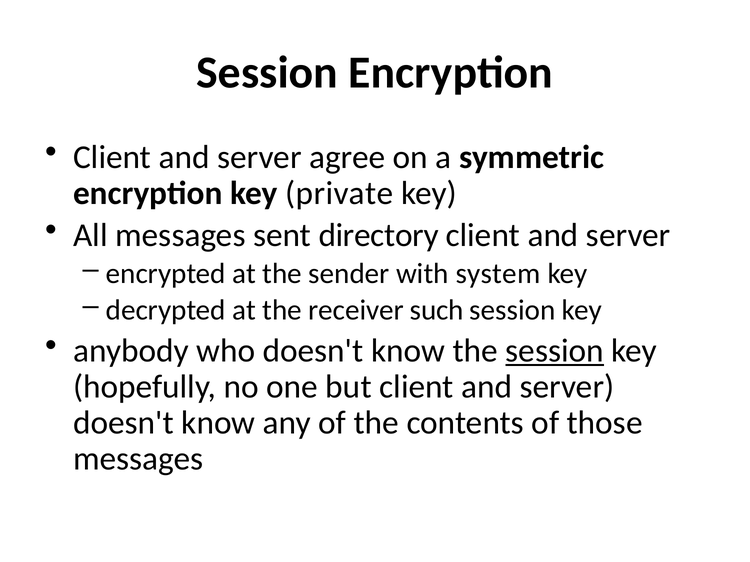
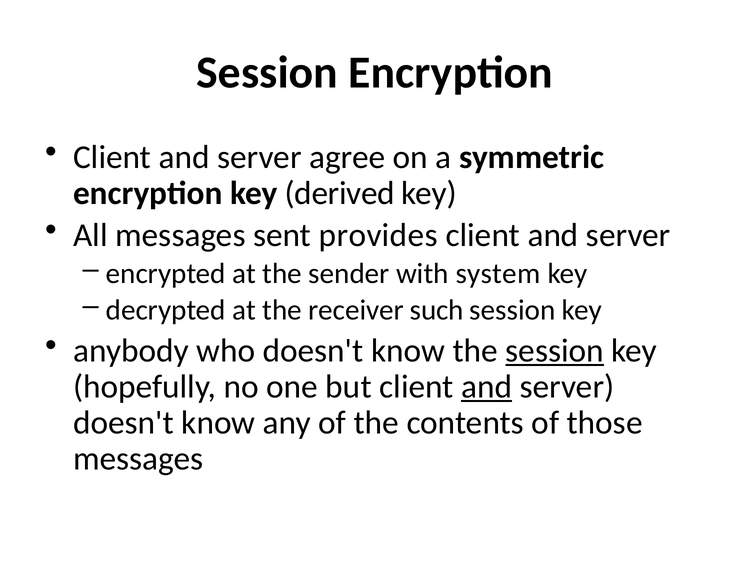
private: private -> derived
directory: directory -> provides
and at (487, 387) underline: none -> present
